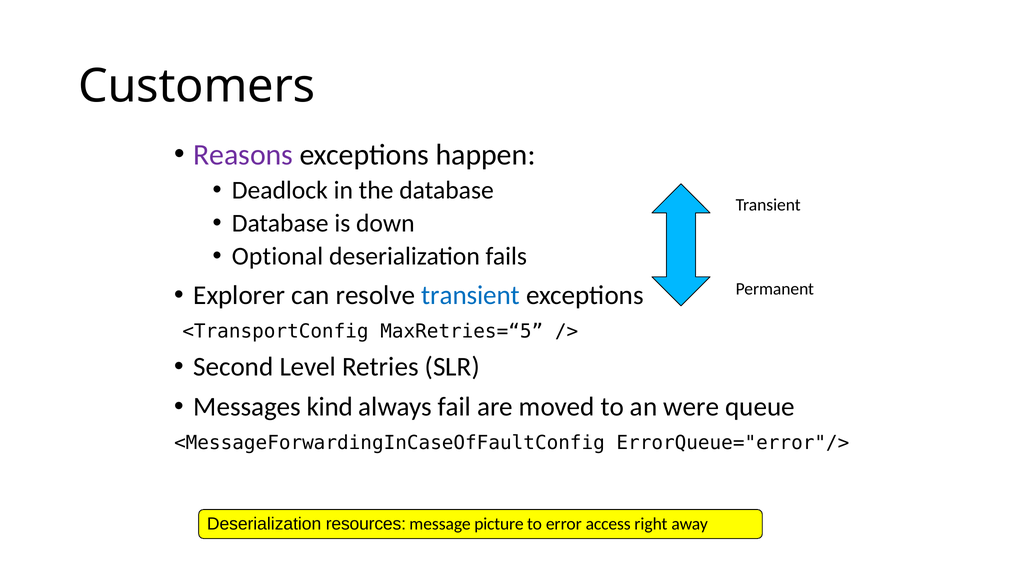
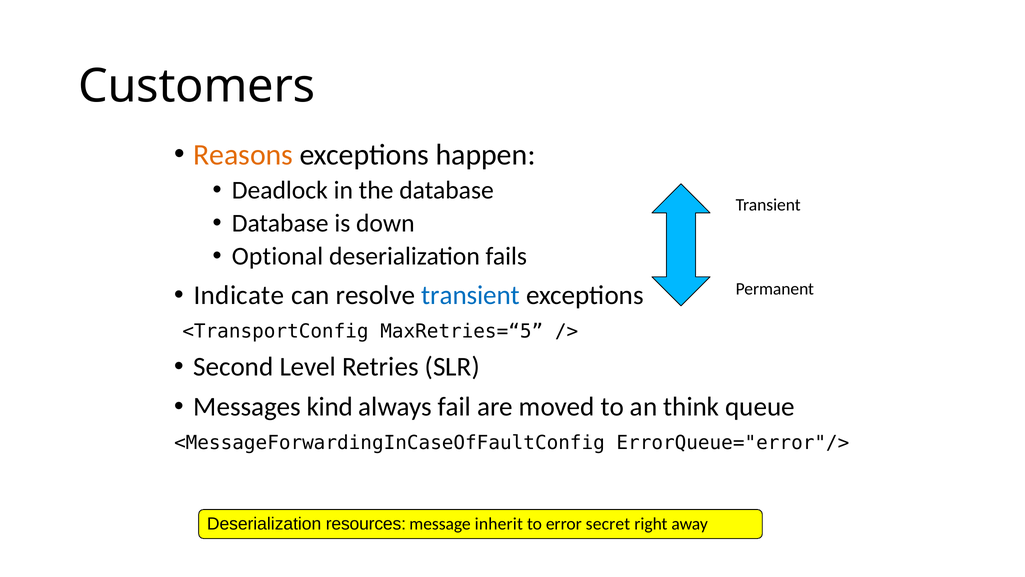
Reasons colour: purple -> orange
Explorer: Explorer -> Indicate
were: were -> think
picture: picture -> inherit
access: access -> secret
